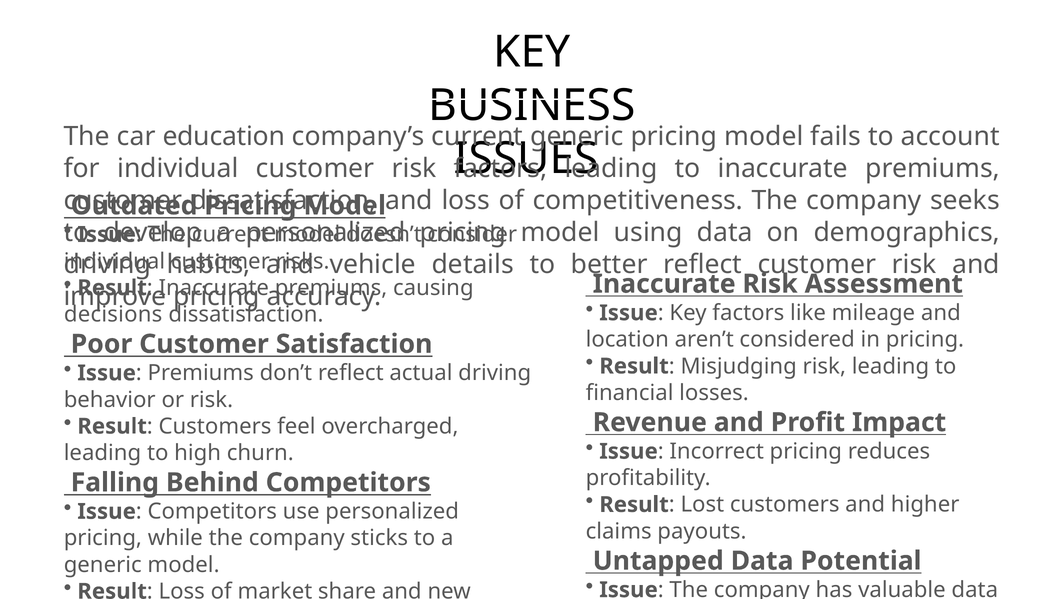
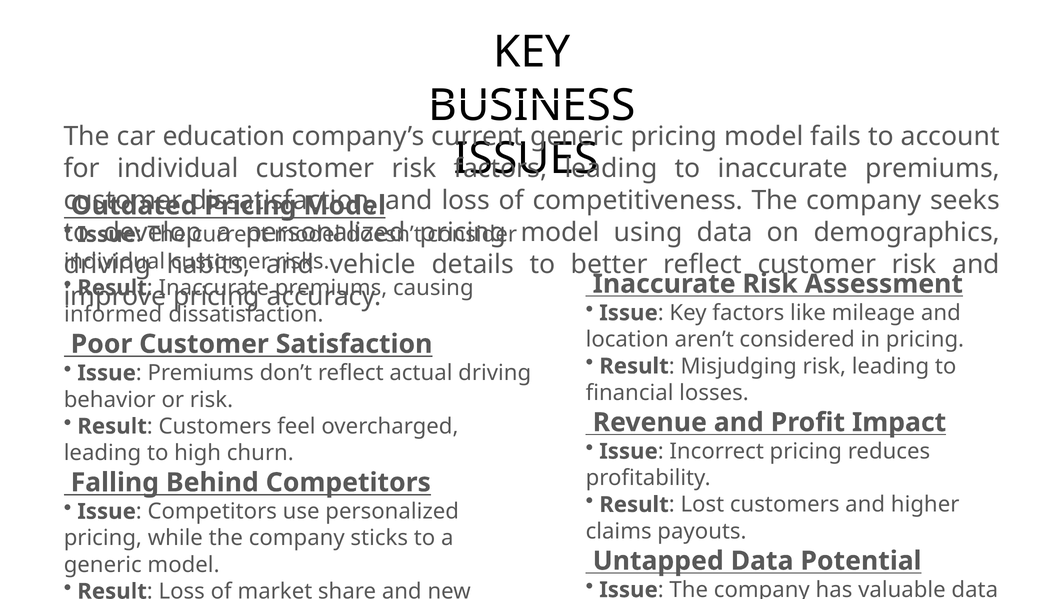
decisions: decisions -> informed
